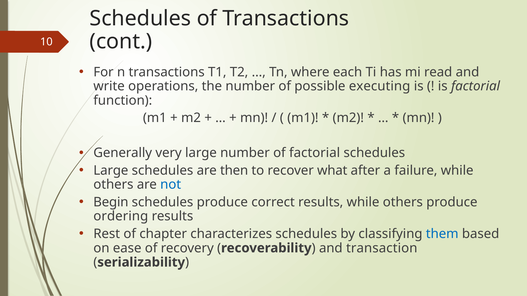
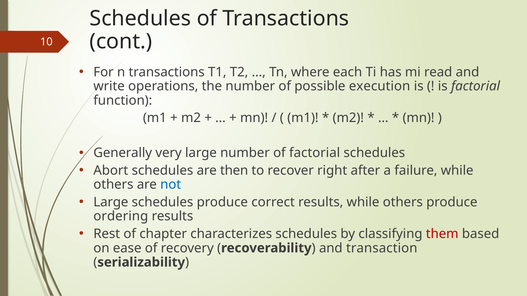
executing: executing -> execution
Large at (111, 171): Large -> Abort
what: what -> right
Begin at (111, 202): Begin -> Large
them colour: blue -> red
